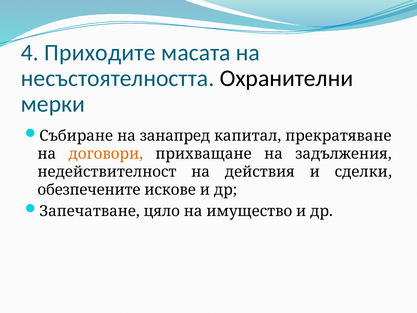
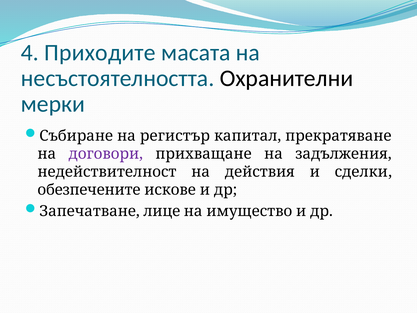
занапред: занапред -> регистър
договори colour: orange -> purple
цяло: цяло -> лице
